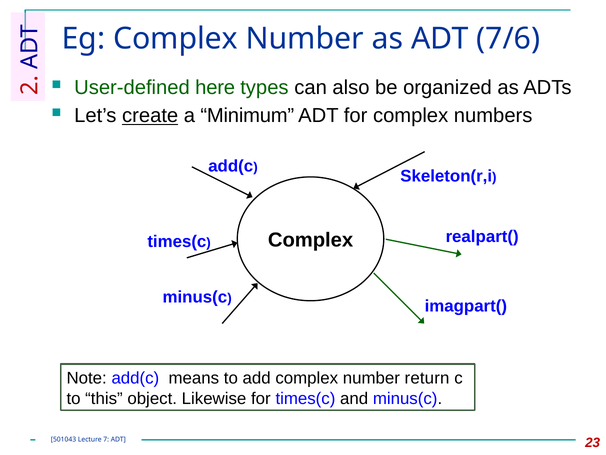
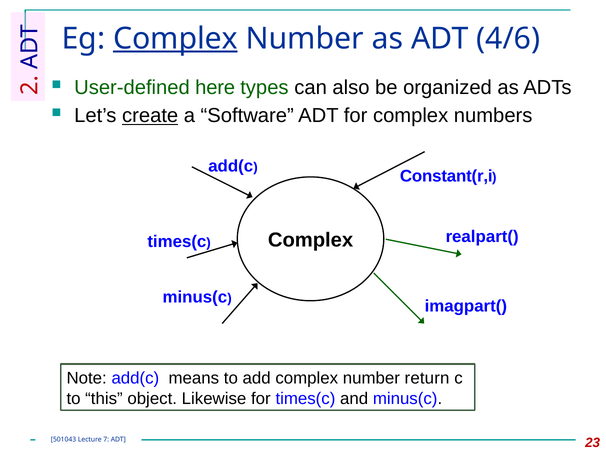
Complex at (175, 38) underline: none -> present
7/6: 7/6 -> 4/6
Minimum: Minimum -> Software
Skeleton(r,i: Skeleton(r,i -> Constant(r,i
